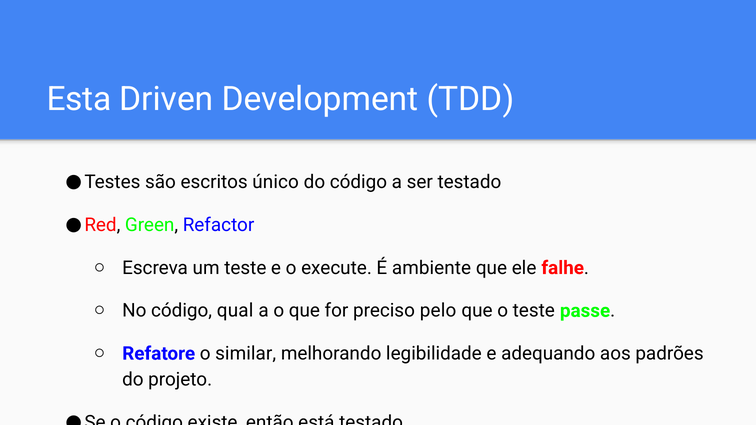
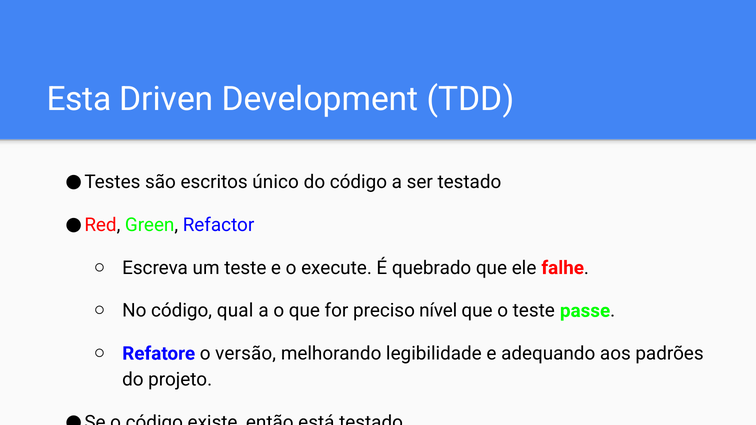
ambiente: ambiente -> quebrado
pelo: pelo -> nível
similar: similar -> versão
